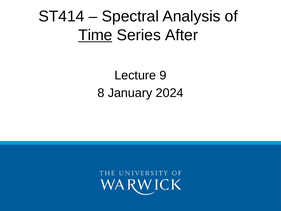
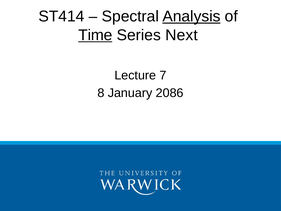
Analysis underline: none -> present
After: After -> Next
9: 9 -> 7
2024: 2024 -> 2086
